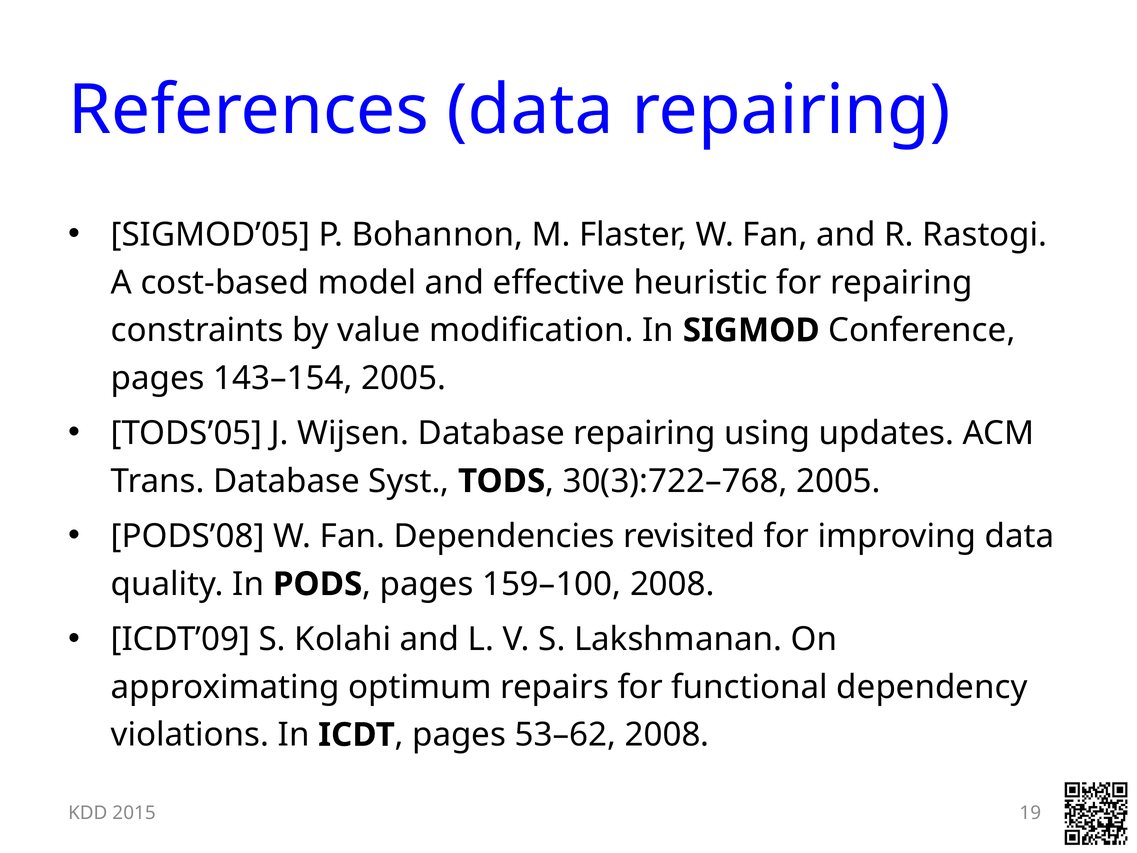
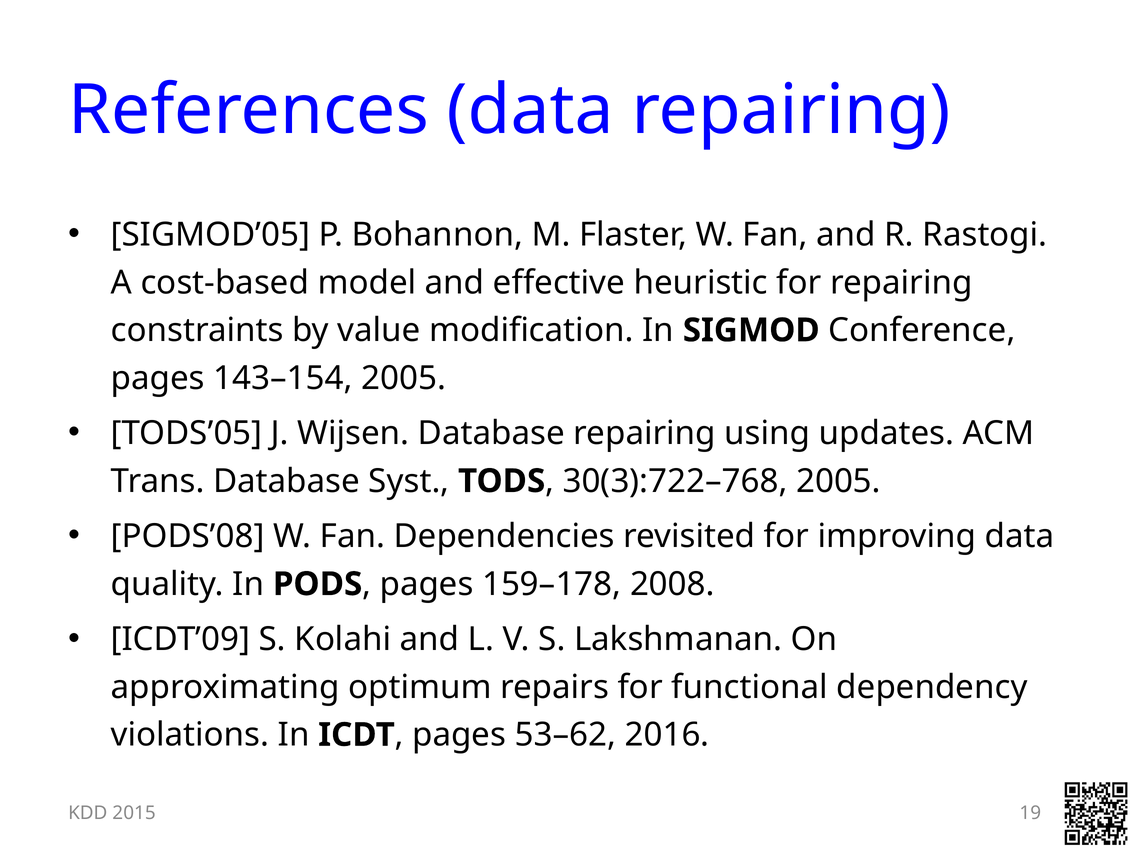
159–100: 159–100 -> 159–178
53–62 2008: 2008 -> 2016
